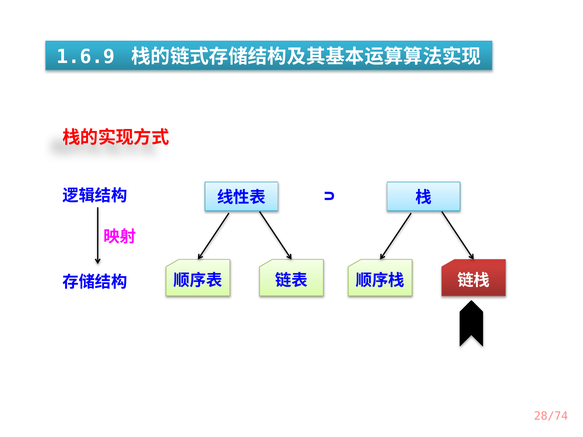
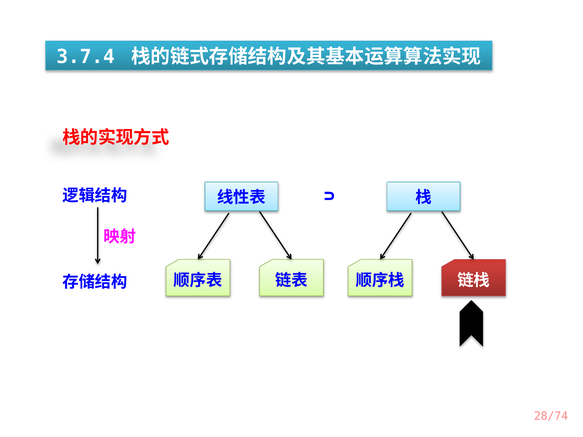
1.6.9: 1.6.9 -> 3.7.4
